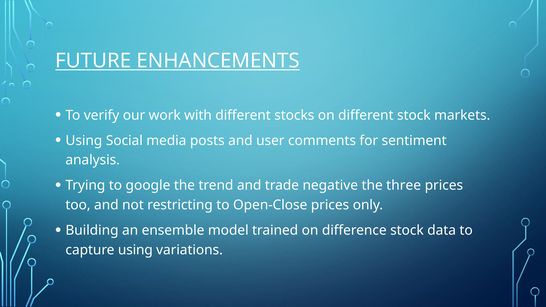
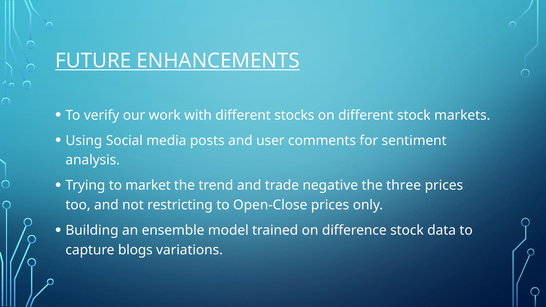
google: google -> market
capture using: using -> blogs
